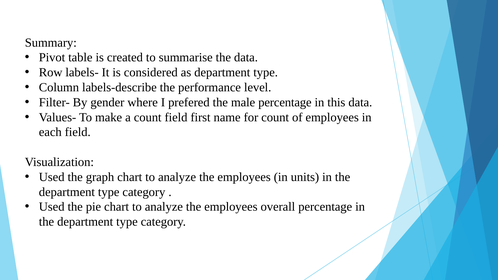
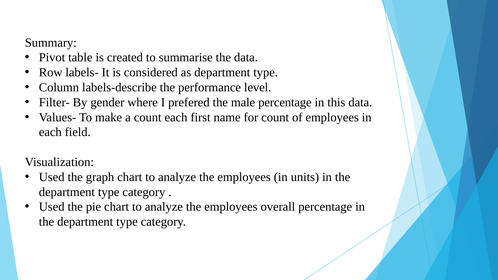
count field: field -> each
